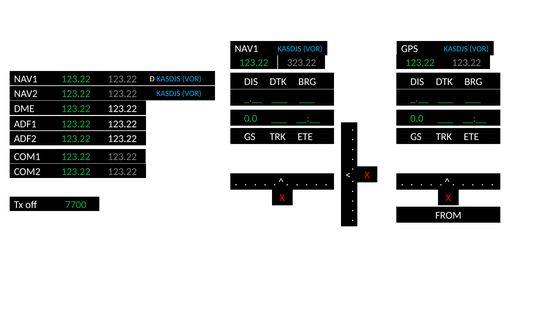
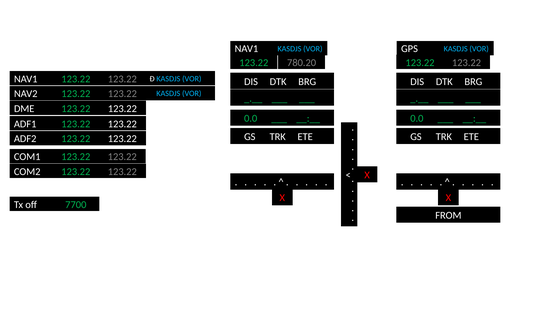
323.22: 323.22 -> 780.20
